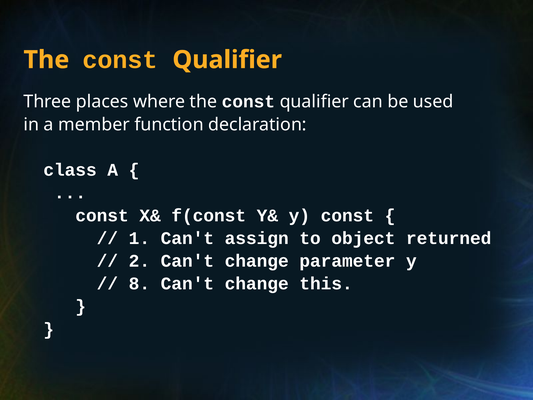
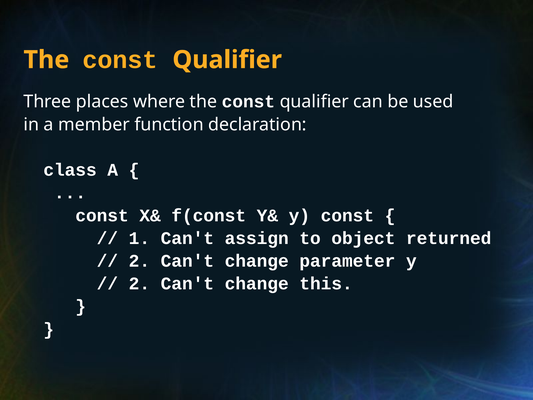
8 at (139, 284): 8 -> 2
